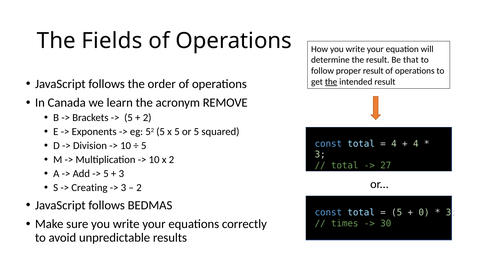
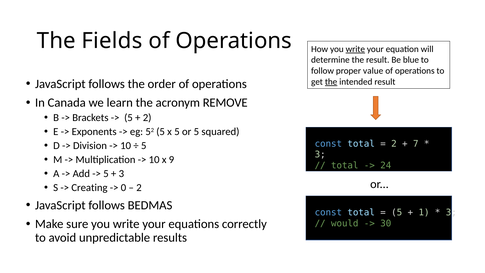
write at (355, 49) underline: none -> present
that: that -> blue
proper result: result -> value
4 at (394, 144): 4 -> 2
4 at (416, 144): 4 -> 7
x 2: 2 -> 9
27: 27 -> 24
3 at (123, 188): 3 -> 0
0: 0 -> 1
times: times -> would
